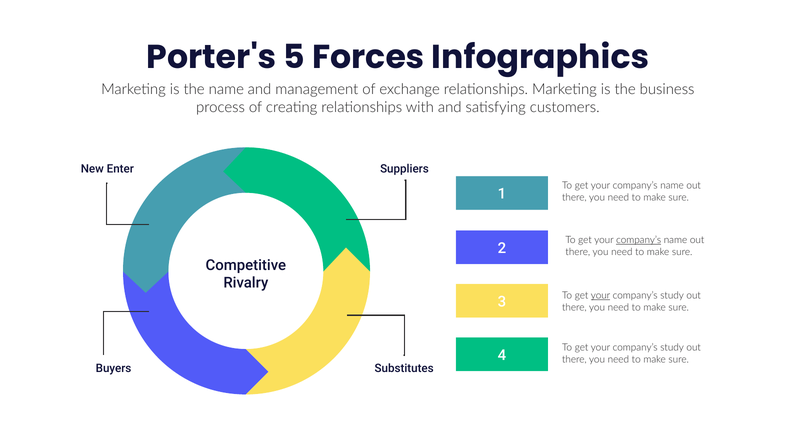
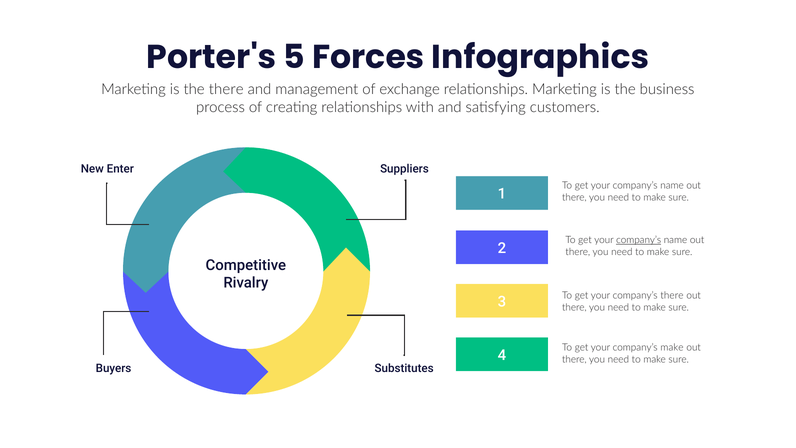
the name: name -> there
your at (601, 295) underline: present -> none
study at (672, 295): study -> there
study at (672, 347): study -> make
